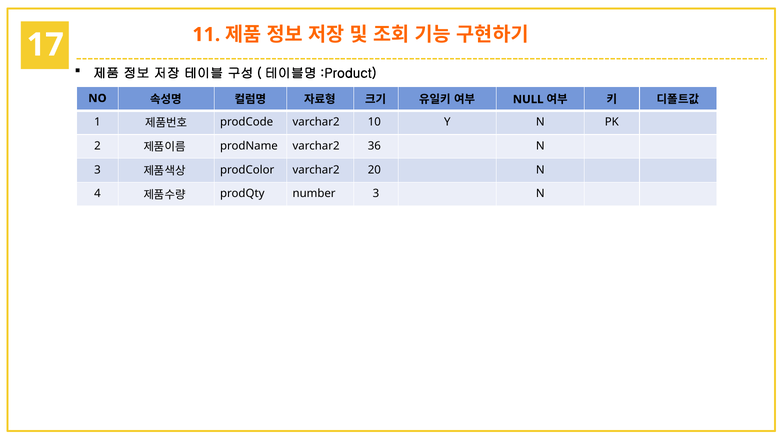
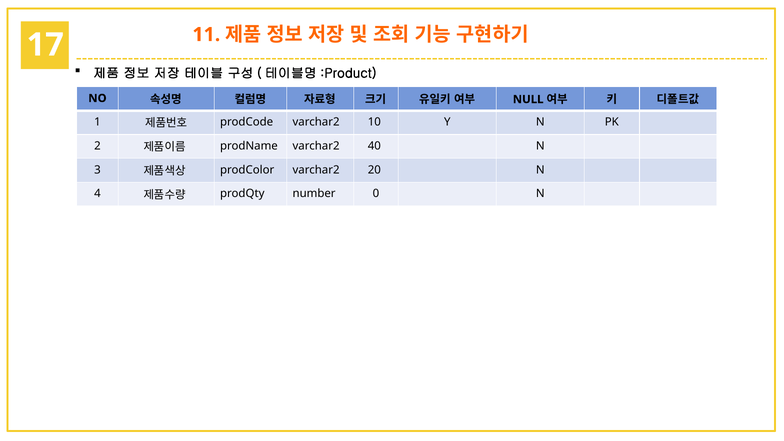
36: 36 -> 40
number 3: 3 -> 0
